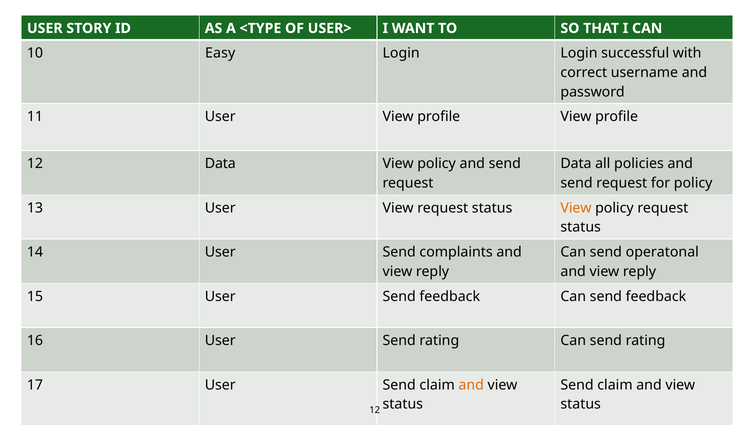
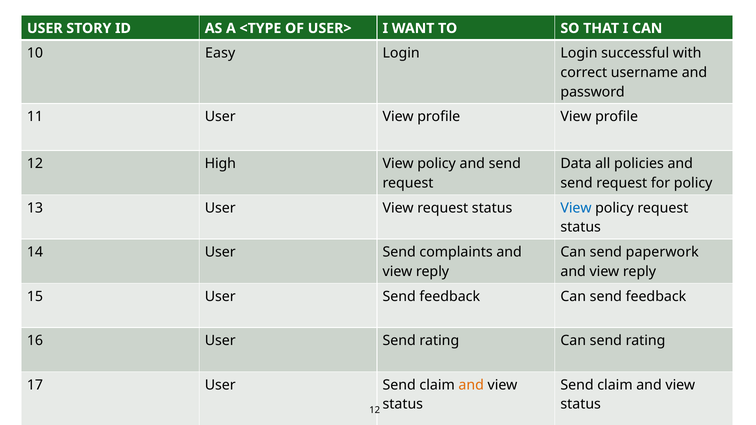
12 Data: Data -> High
View at (576, 208) colour: orange -> blue
operatonal: operatonal -> paperwork
